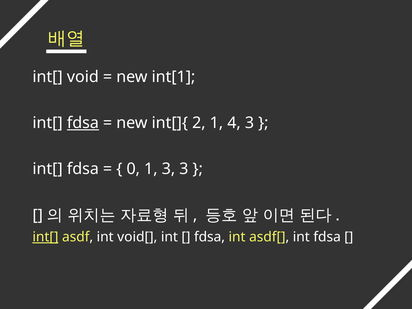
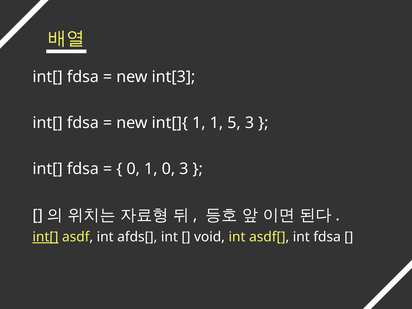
void at (83, 77): void -> fdsa
int[1: int[1 -> int[3
fdsa at (83, 123) underline: present -> none
int[]{ 2: 2 -> 1
4: 4 -> 5
1 3: 3 -> 0
void[: void[ -> afds[
fdsa at (209, 237): fdsa -> void
